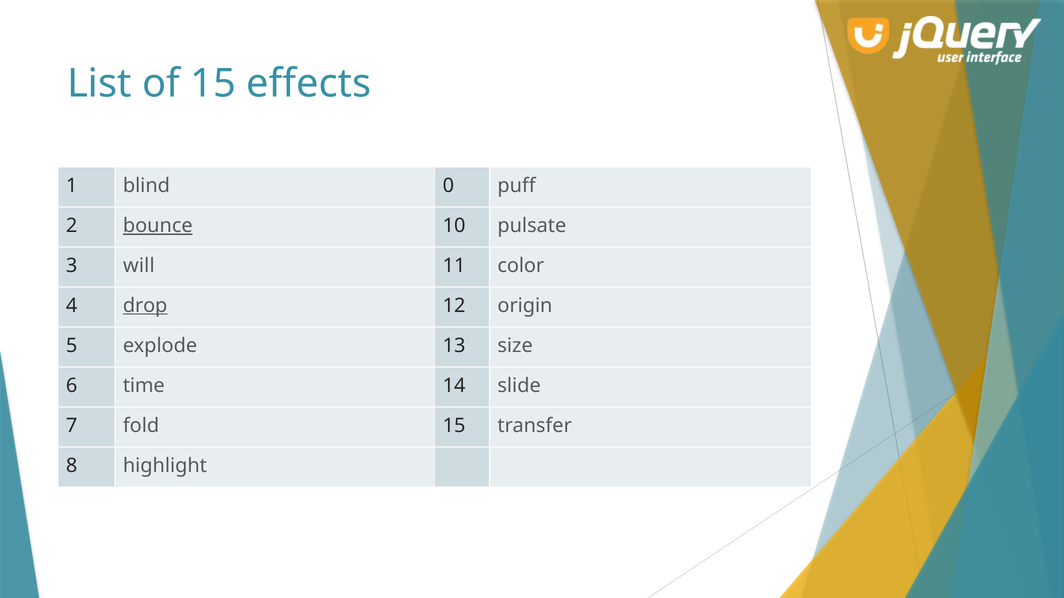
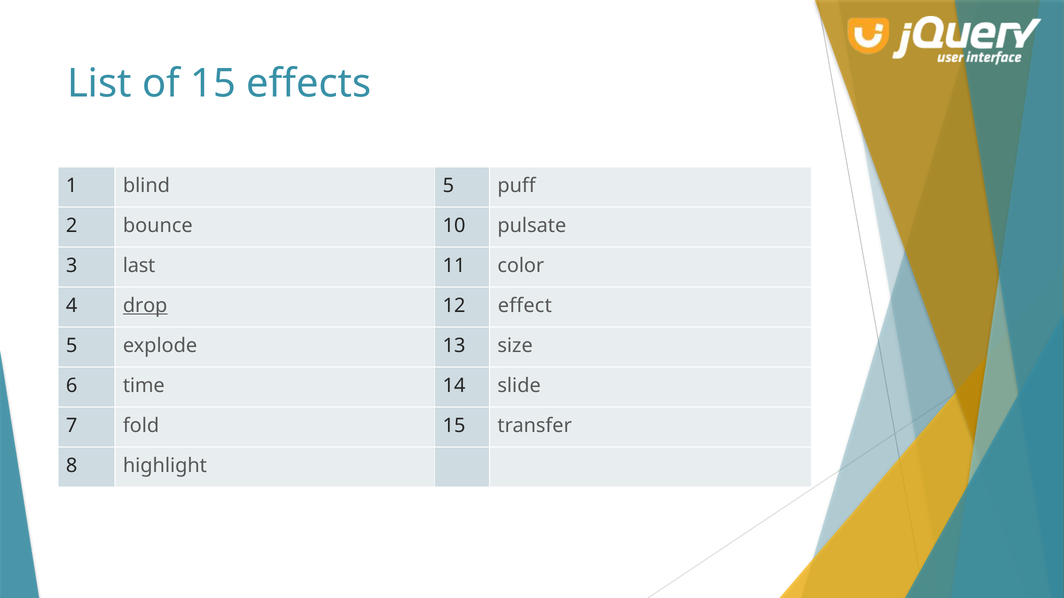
blind 0: 0 -> 5
bounce underline: present -> none
will: will -> last
origin: origin -> effect
